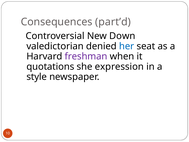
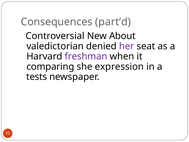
Down: Down -> About
her colour: blue -> purple
quotations: quotations -> comparing
style: style -> tests
